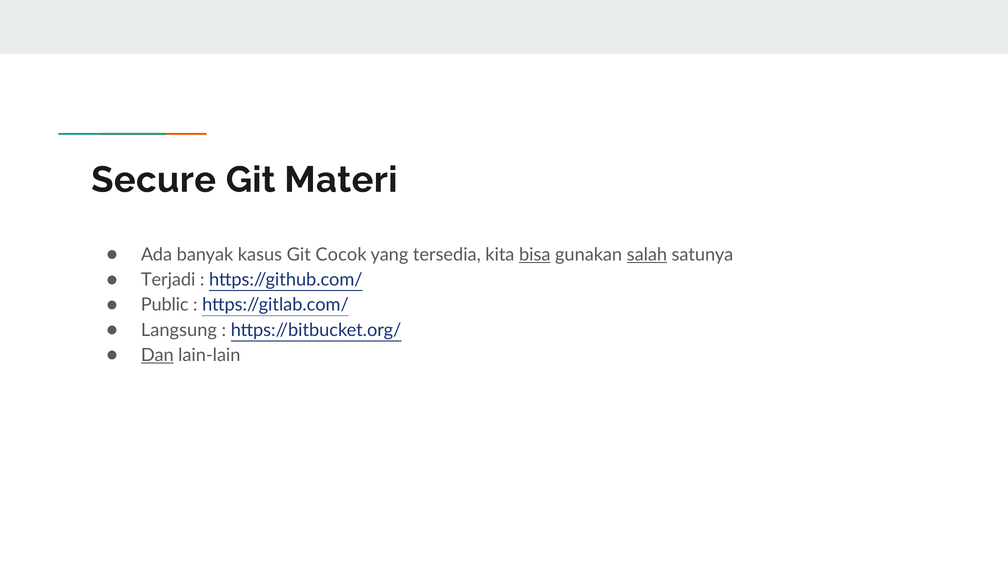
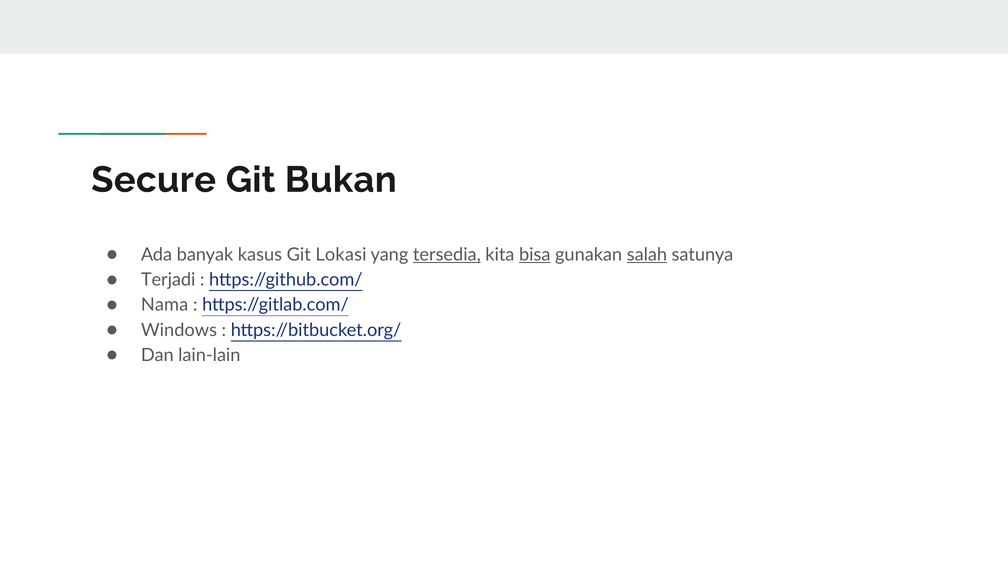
Materi: Materi -> Bukan
Cocok: Cocok -> Lokasi
tersedia underline: none -> present
Public: Public -> Nama
Langsung: Langsung -> Windows
Dan underline: present -> none
